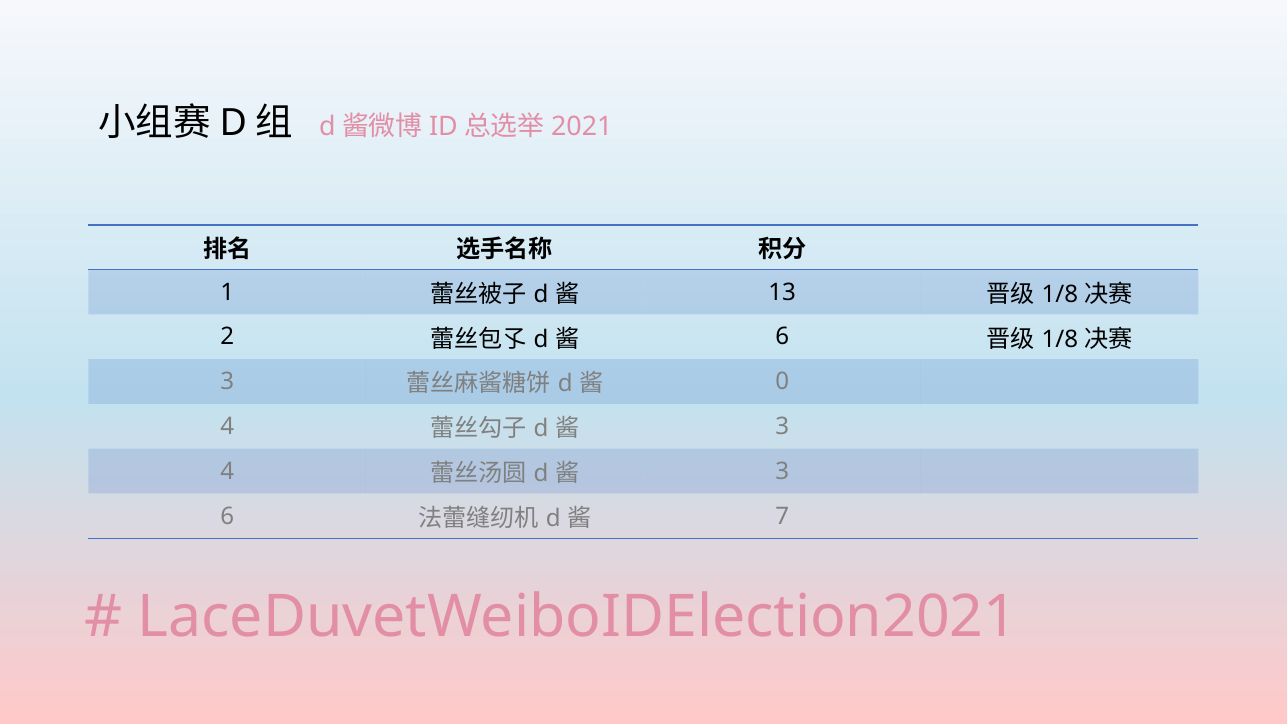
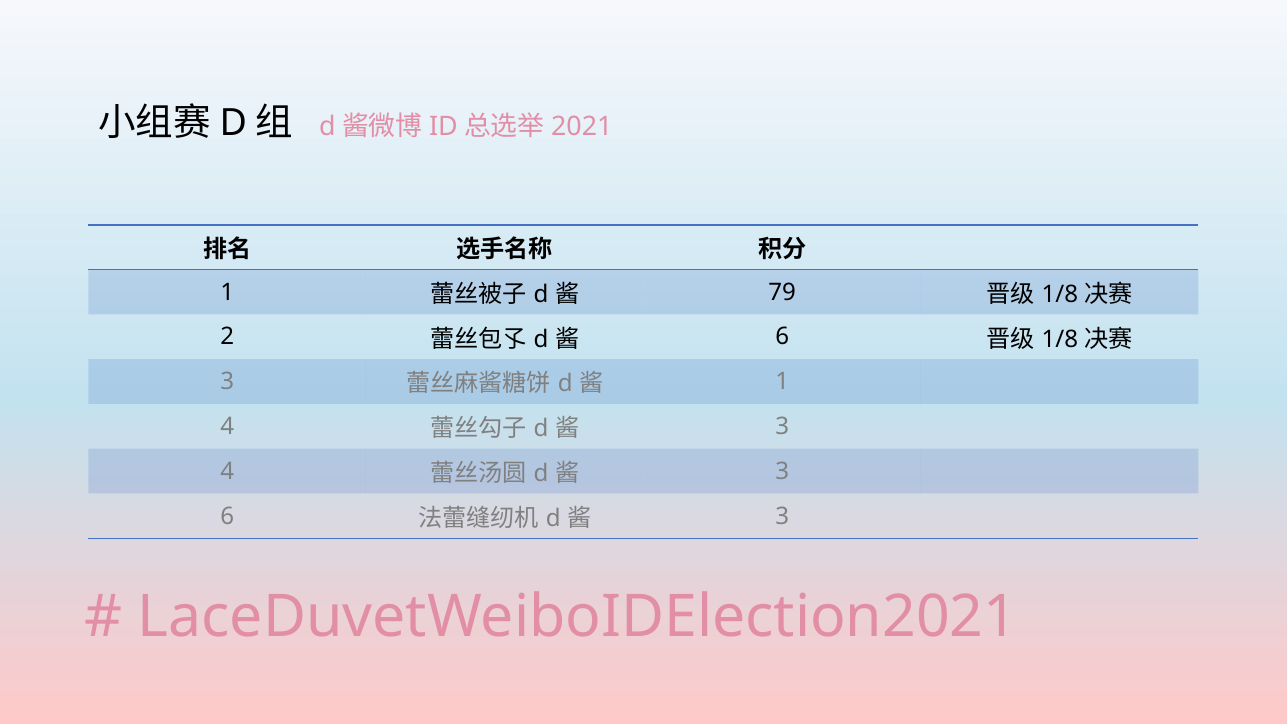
13: 13 -> 79
0 at (782, 382): 0 -> 1
7 at (782, 516): 7 -> 3
